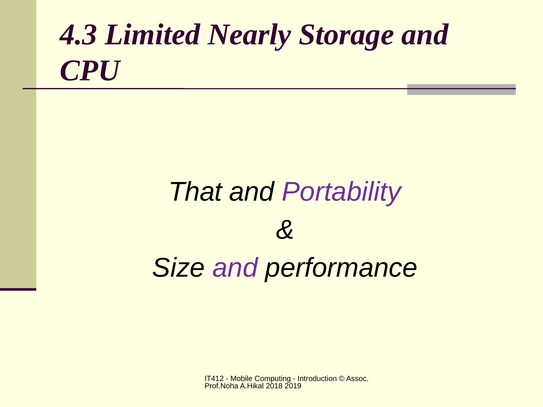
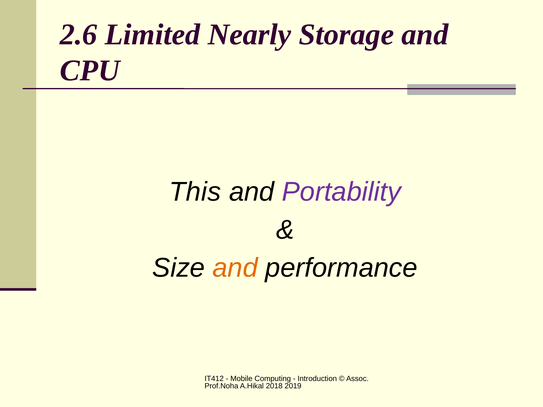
4.3: 4.3 -> 2.6
That: That -> This
and at (235, 268) colour: purple -> orange
